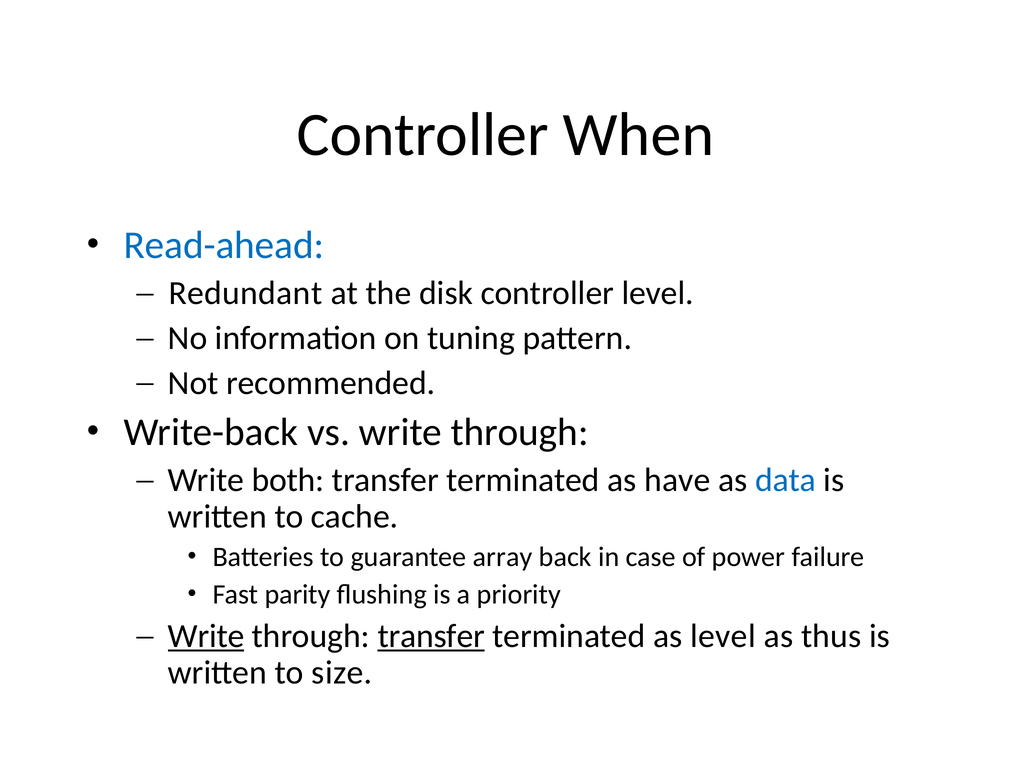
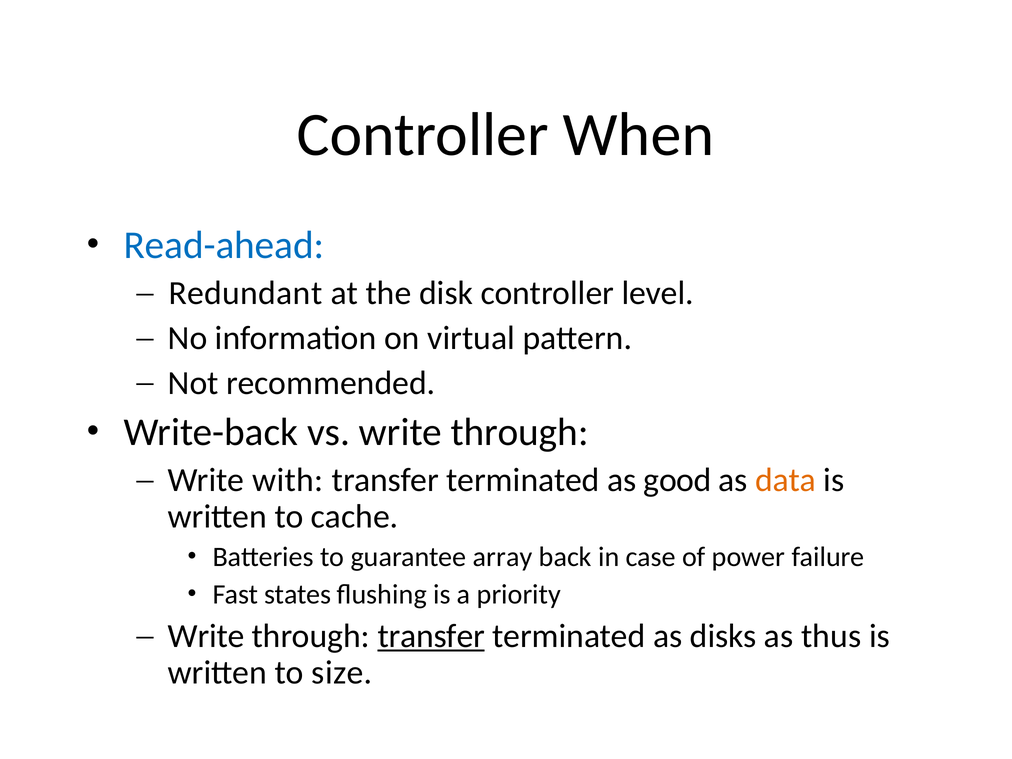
tuning: tuning -> virtual
both: both -> with
have: have -> good
data colour: blue -> orange
parity: parity -> states
Write at (206, 636) underline: present -> none
as level: level -> disks
